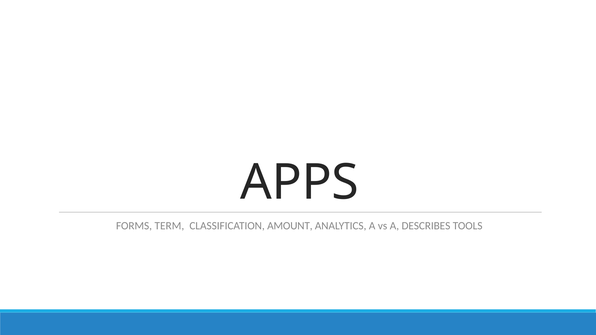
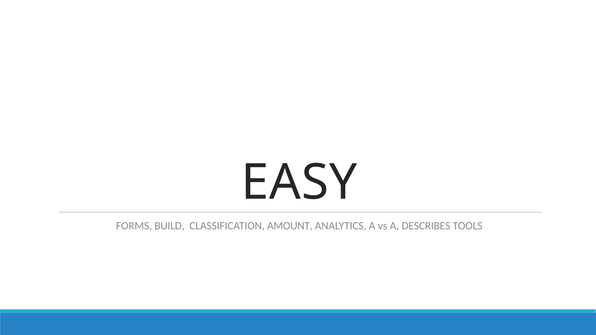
APPS: APPS -> EASY
TERM: TERM -> BUILD
